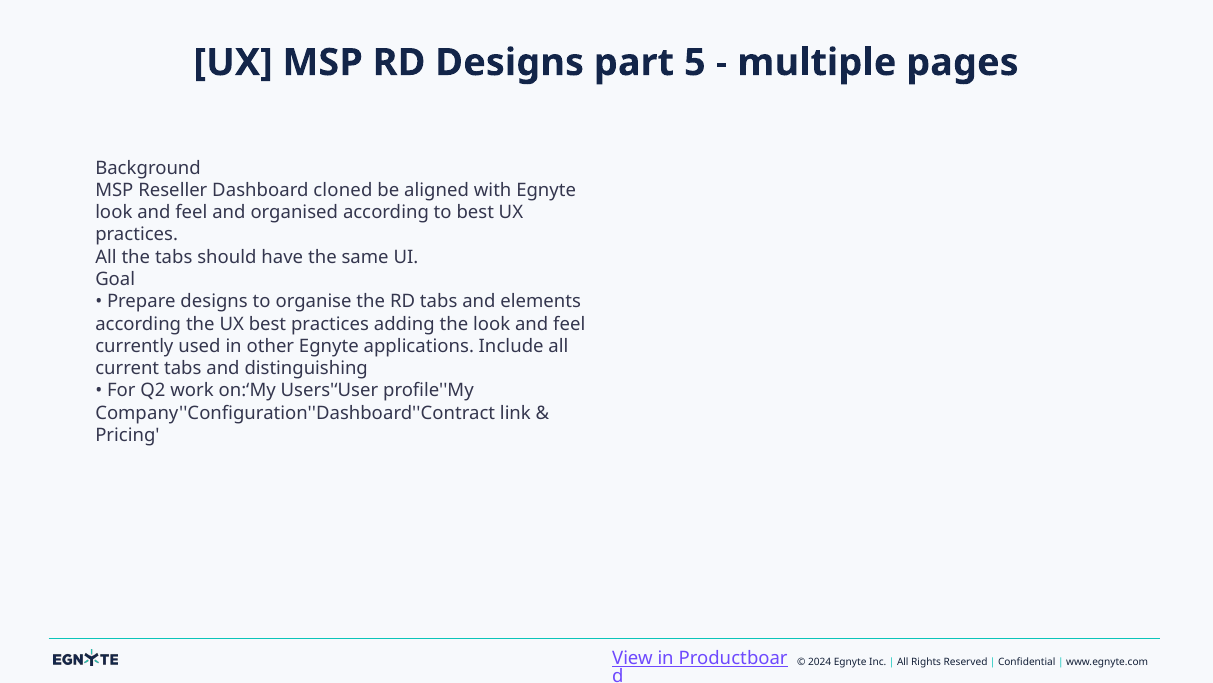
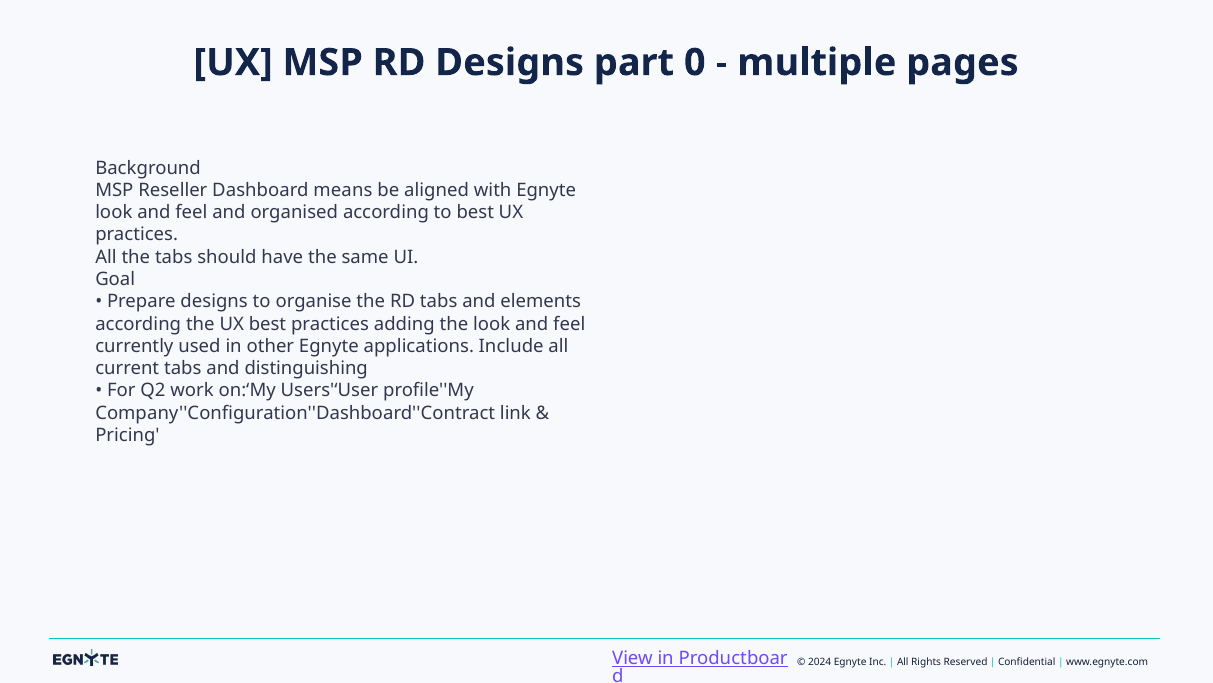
5: 5 -> 0
cloned: cloned -> means
